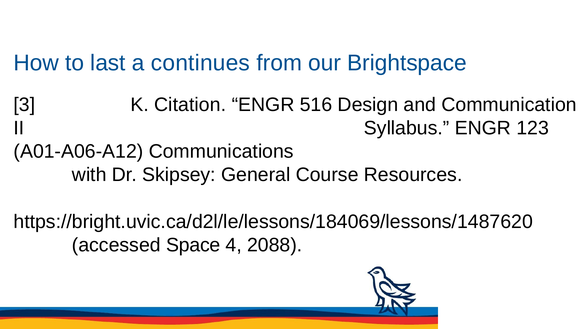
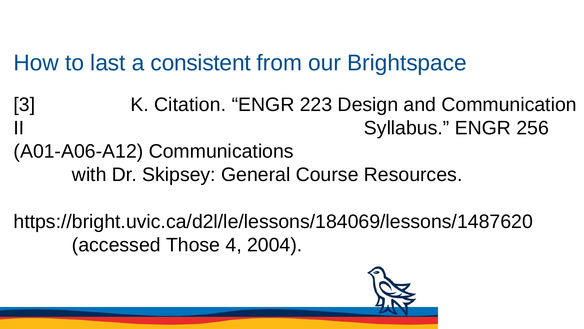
continues: continues -> consistent
516: 516 -> 223
123: 123 -> 256
Space: Space -> Those
2088: 2088 -> 2004
